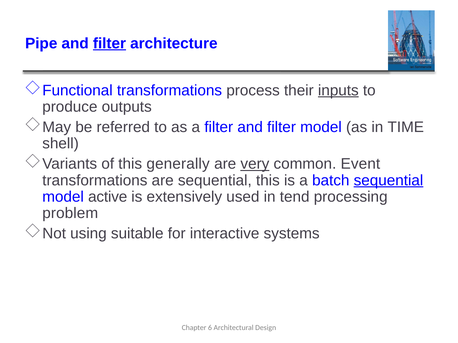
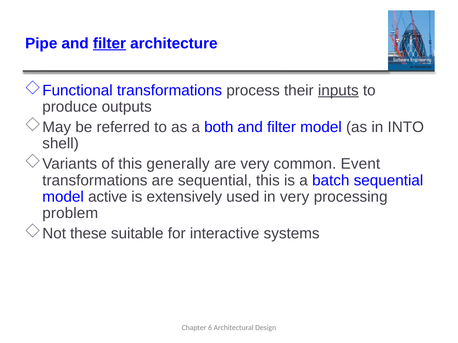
a filter: filter -> both
TIME: TIME -> INTO
very at (255, 164) underline: present -> none
sequential at (388, 181) underline: present -> none
in tend: tend -> very
using: using -> these
